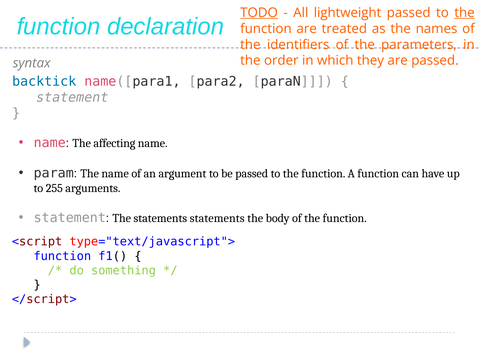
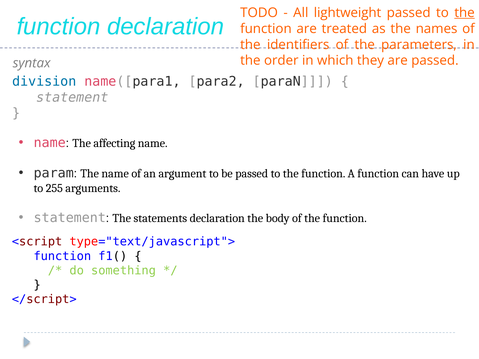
TODO underline: present -> none
backtick: backtick -> division
statements statements: statements -> declaration
